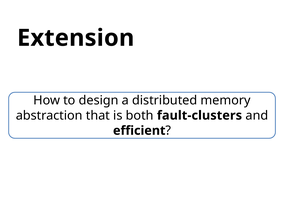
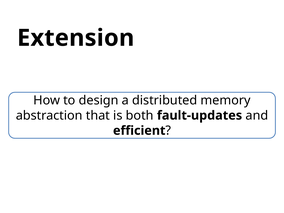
fault-clusters: fault-clusters -> fault-updates
